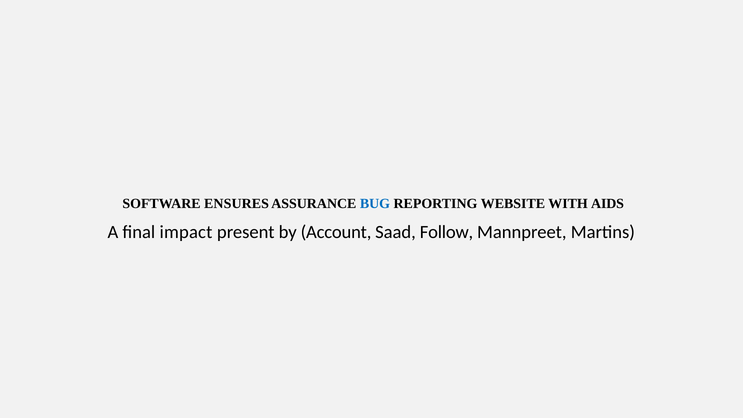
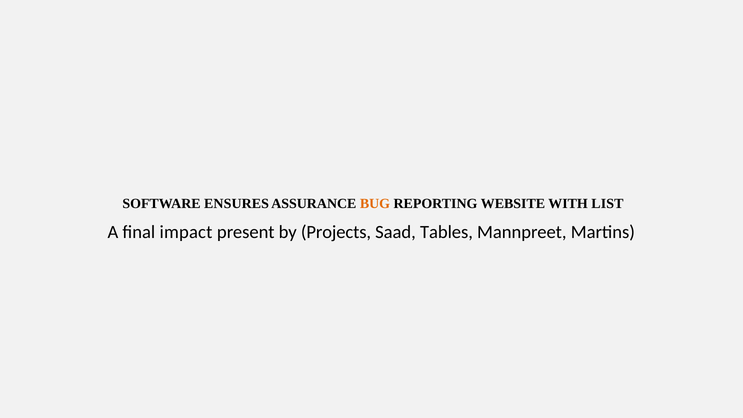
BUG colour: blue -> orange
AIDS: AIDS -> LIST
Account: Account -> Projects
Follow: Follow -> Tables
